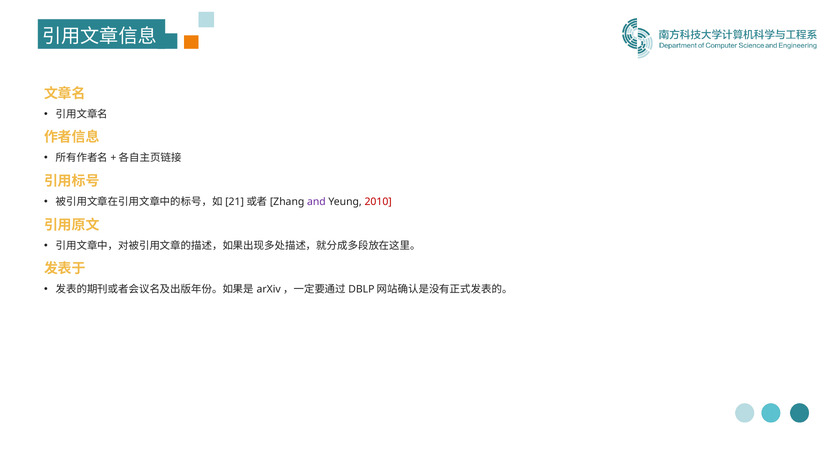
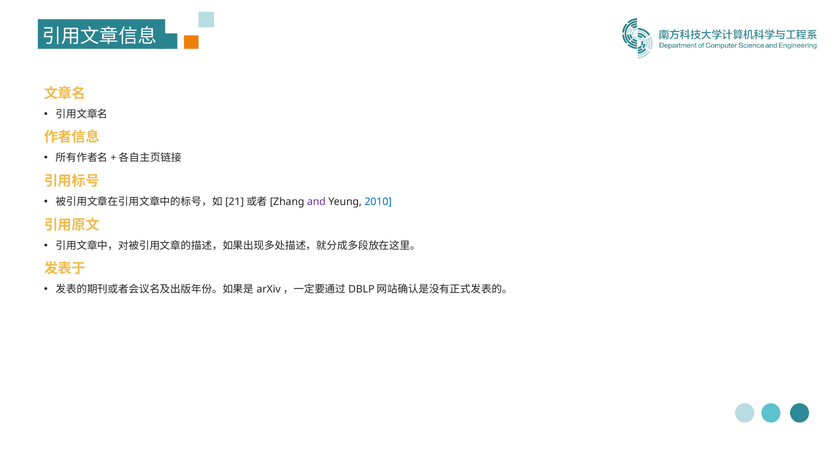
2010 colour: red -> blue
